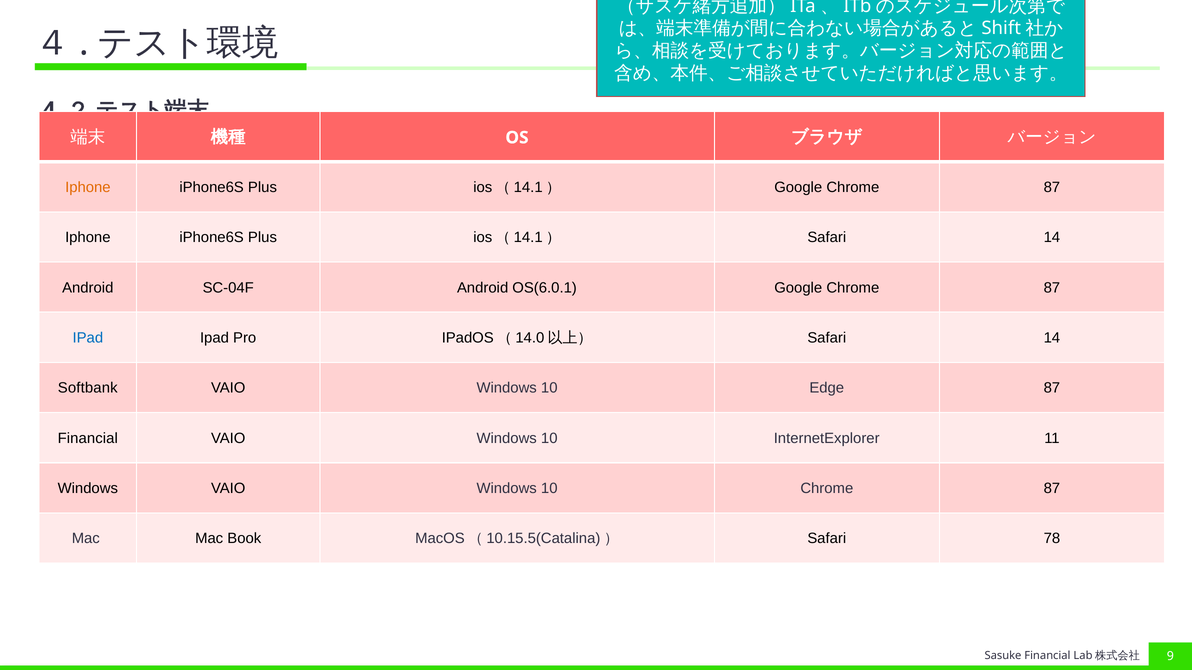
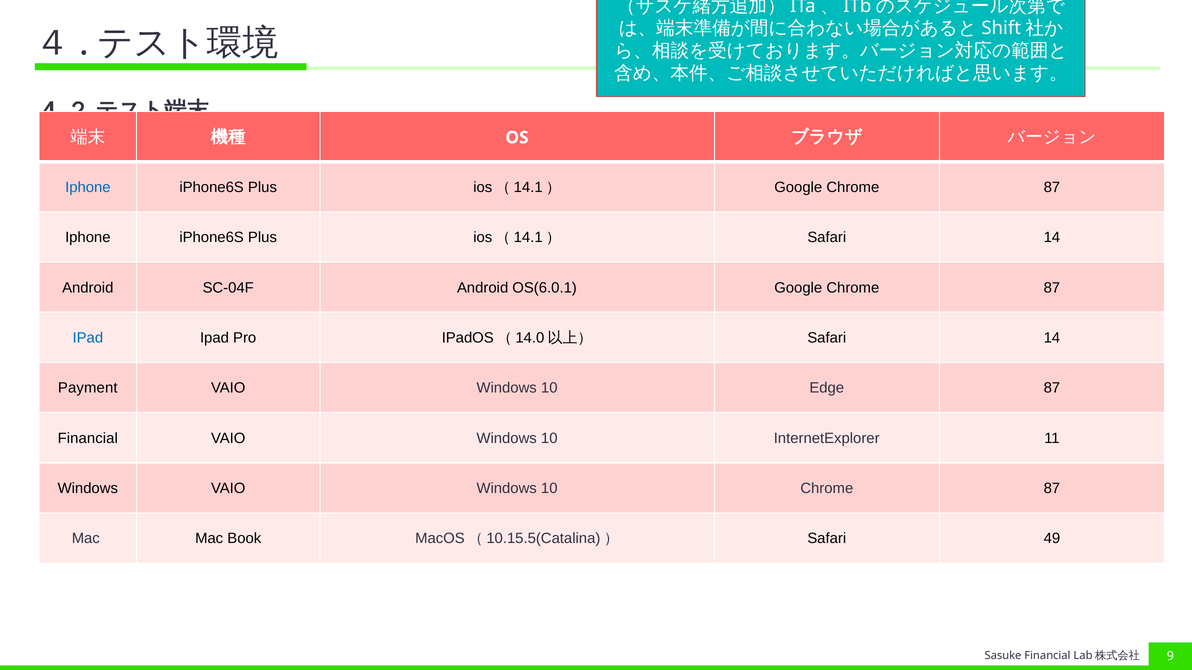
Iphone at (88, 187) colour: orange -> blue
Softbank: Softbank -> Payment
78: 78 -> 49
